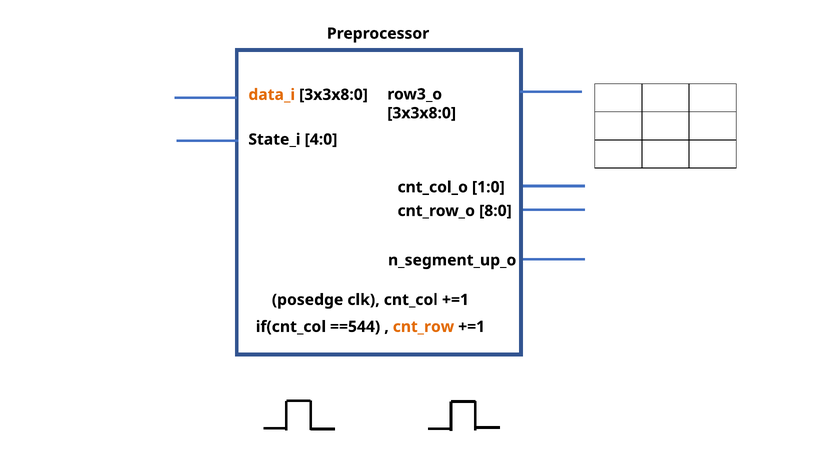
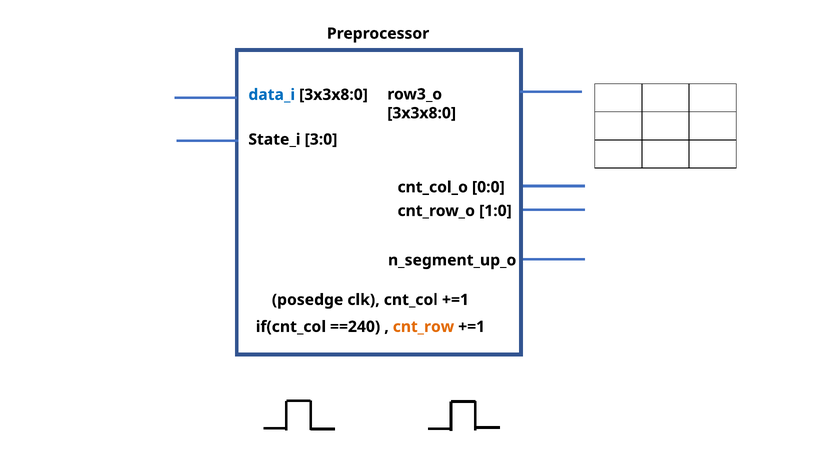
data_i colour: orange -> blue
4:0: 4:0 -> 3:0
1:0: 1:0 -> 0:0
8:0: 8:0 -> 1:0
==544: ==544 -> ==240
